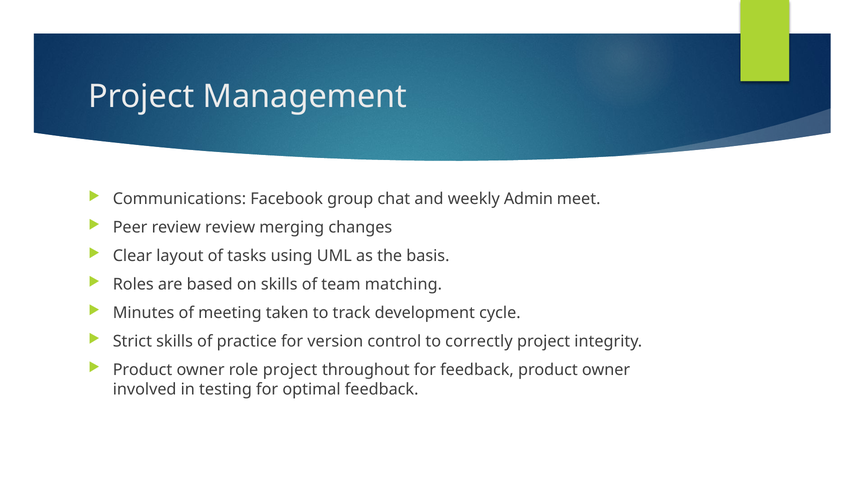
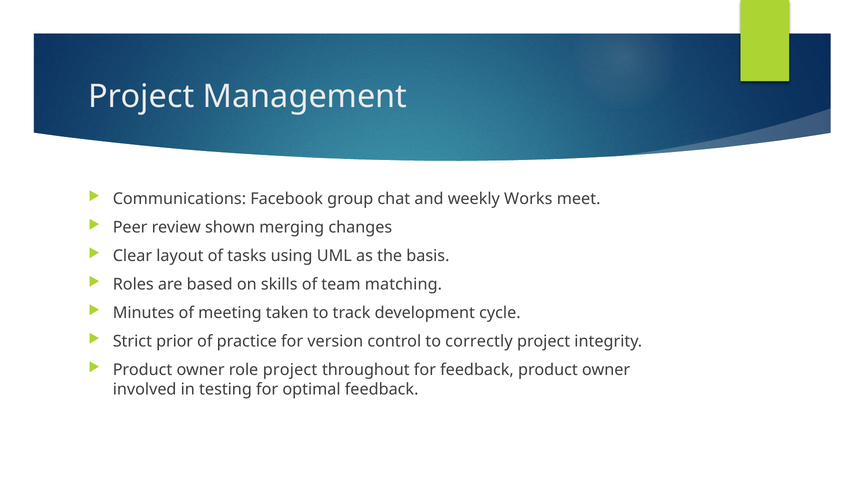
Admin: Admin -> Works
review review: review -> shown
Strict skills: skills -> prior
